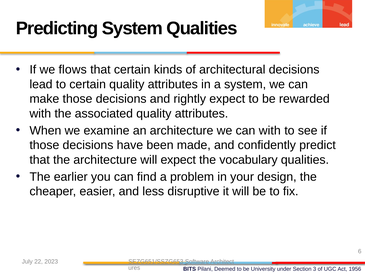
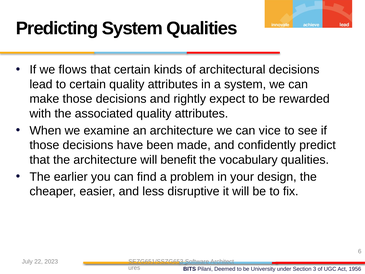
can with: with -> vice
will expect: expect -> benefit
